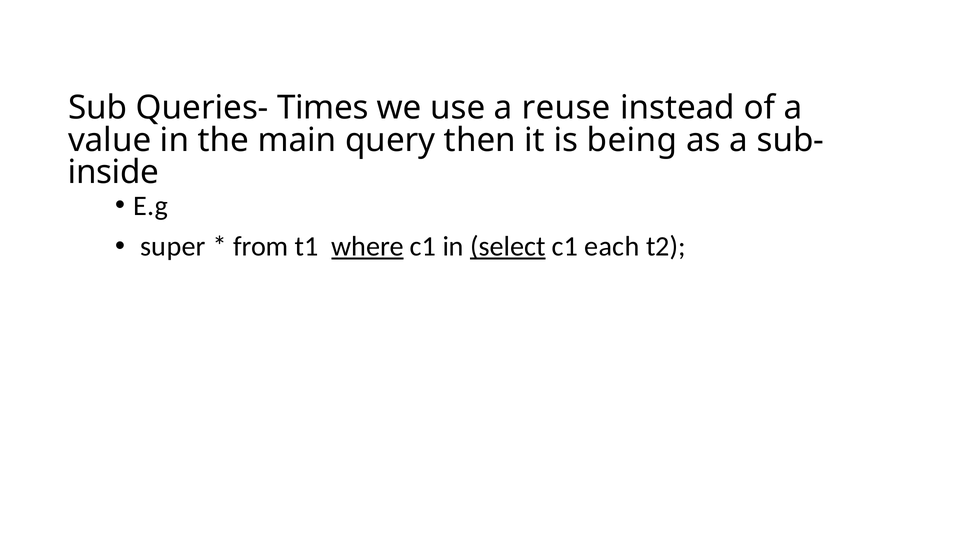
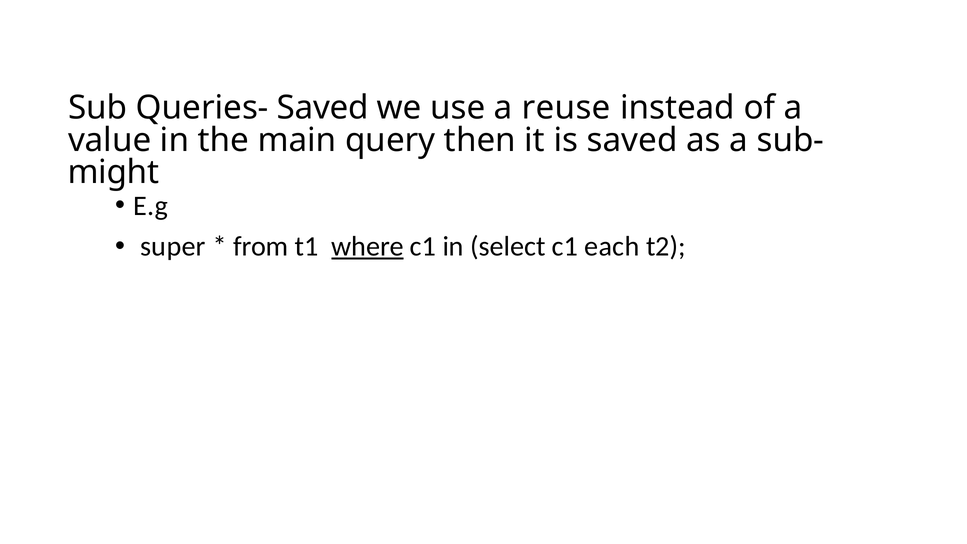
Queries- Times: Times -> Saved
is being: being -> saved
inside: inside -> might
select underline: present -> none
